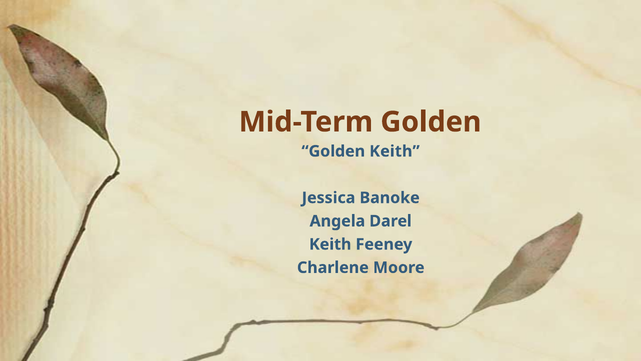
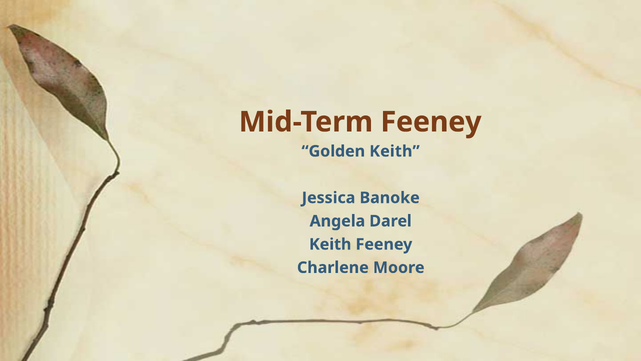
Mid-Term Golden: Golden -> Feeney
